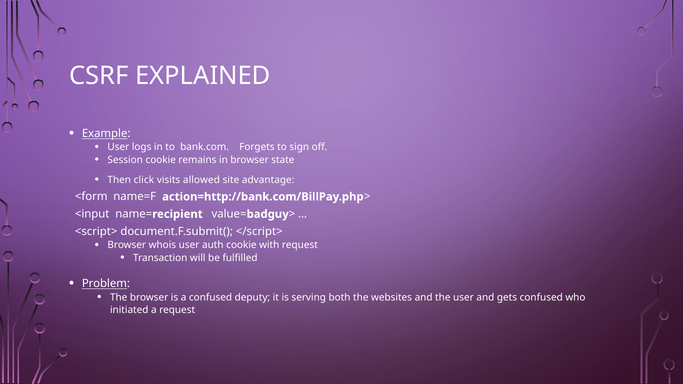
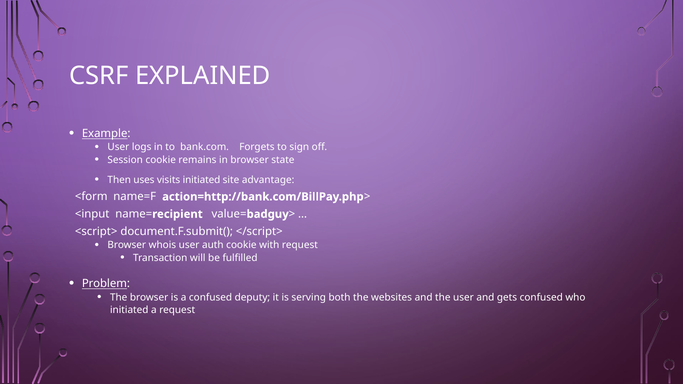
click: click -> uses
visits allowed: allowed -> initiated
